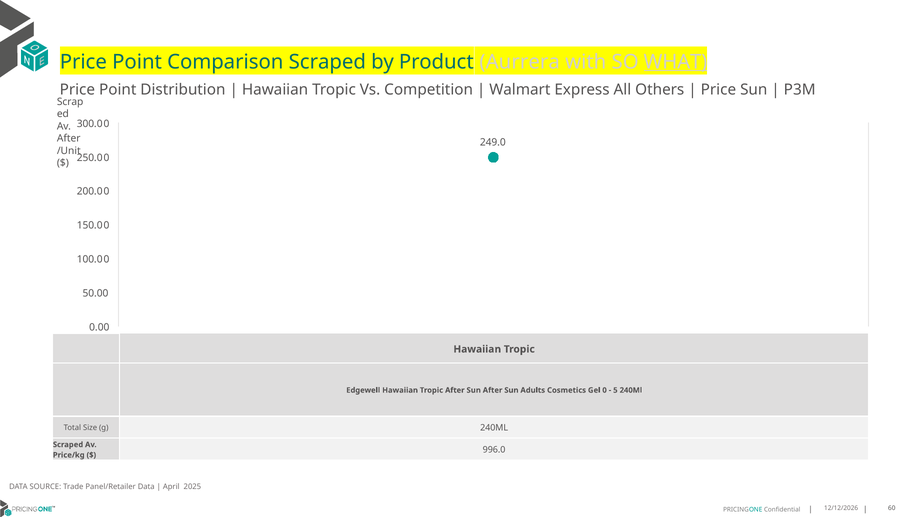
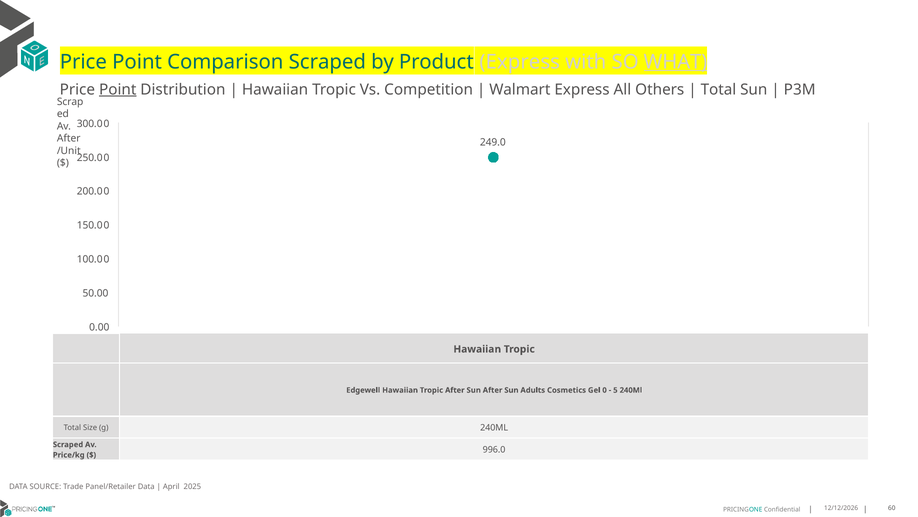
Product Aurrera: Aurrera -> Express
Point at (118, 90) underline: none -> present
Price at (718, 90): Price -> Total
